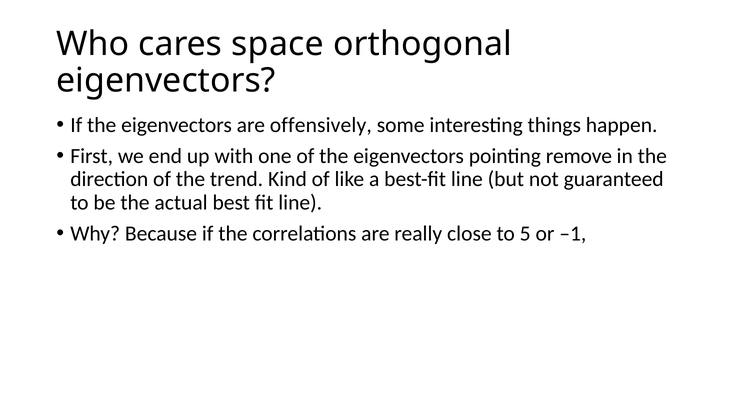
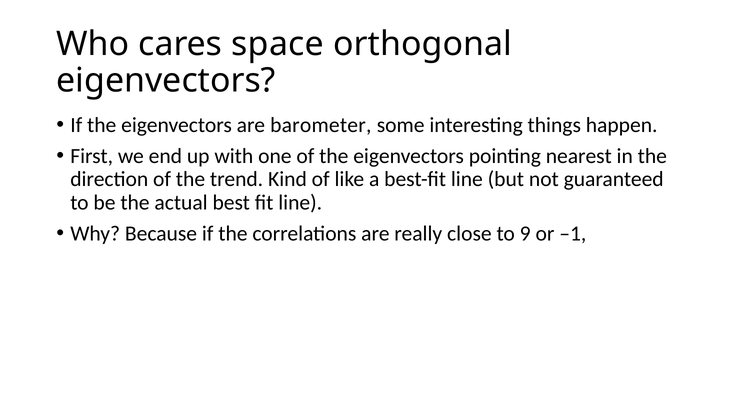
offensively: offensively -> barometer
remove: remove -> nearest
5: 5 -> 9
